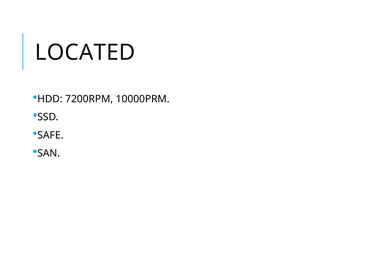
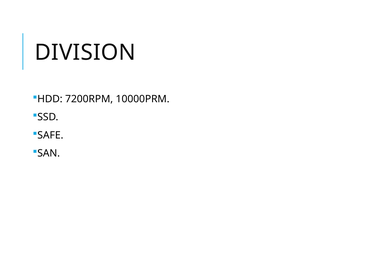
LOCATED: LOCATED -> DIVISION
